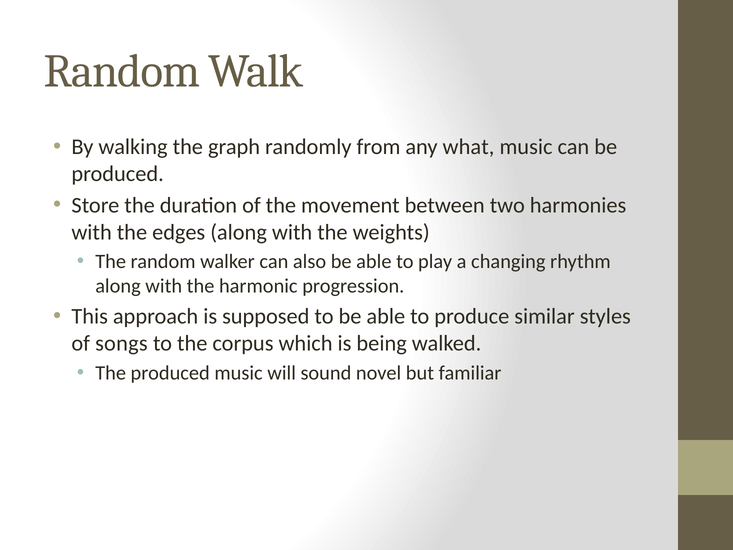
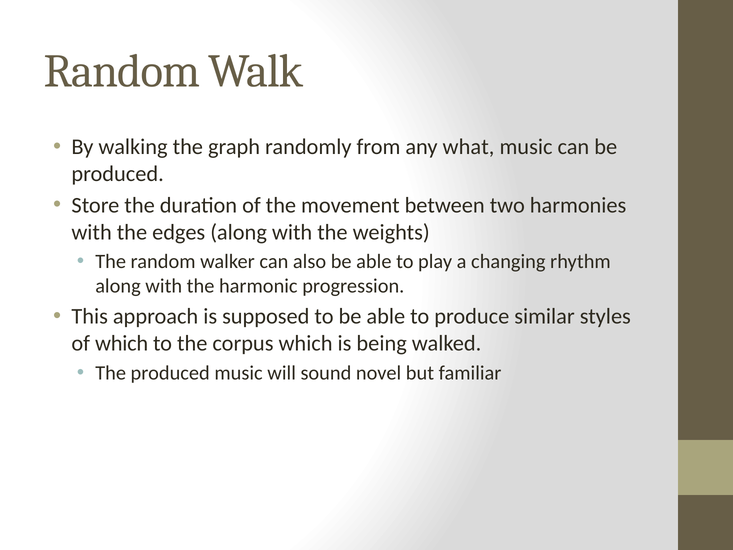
of songs: songs -> which
